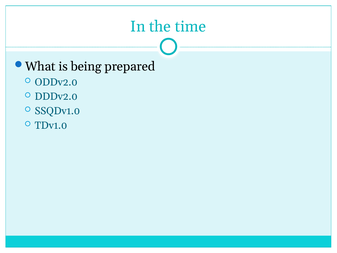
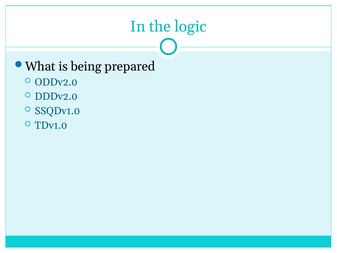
time: time -> logic
